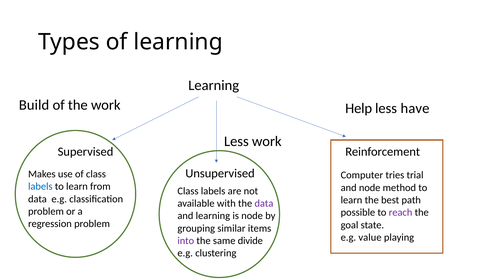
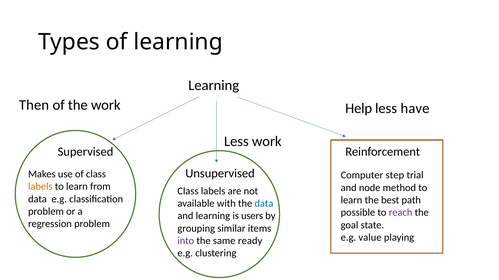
Build: Build -> Then
tries: tries -> step
labels at (40, 187) colour: blue -> orange
data at (264, 204) colour: purple -> blue
is node: node -> users
divide: divide -> ready
